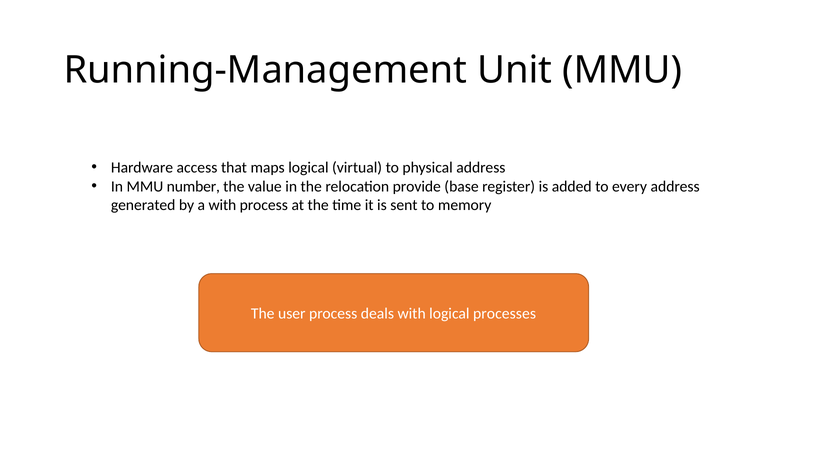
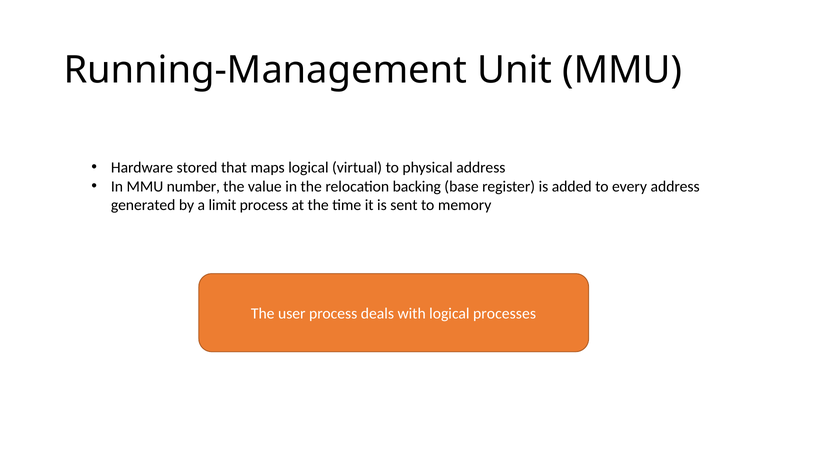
access: access -> stored
provide: provide -> backing
a with: with -> limit
